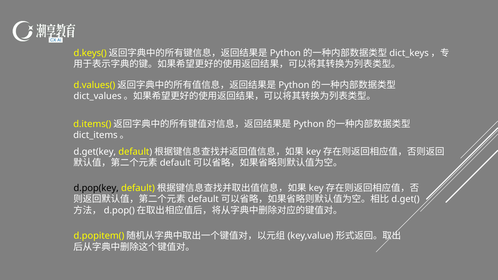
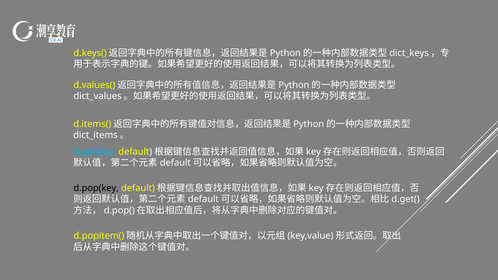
d.get(key colour: white -> light blue
